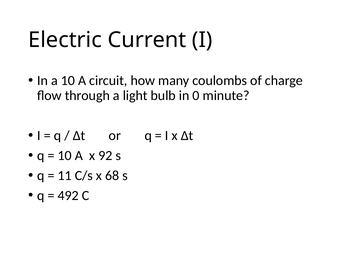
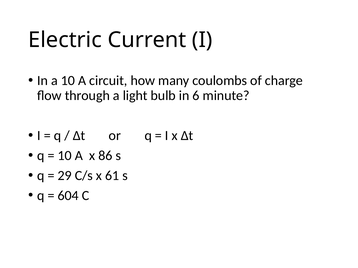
0: 0 -> 6
92: 92 -> 86
11: 11 -> 29
68: 68 -> 61
492: 492 -> 604
